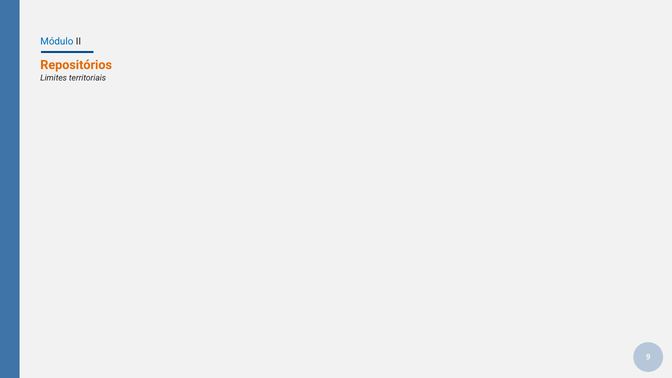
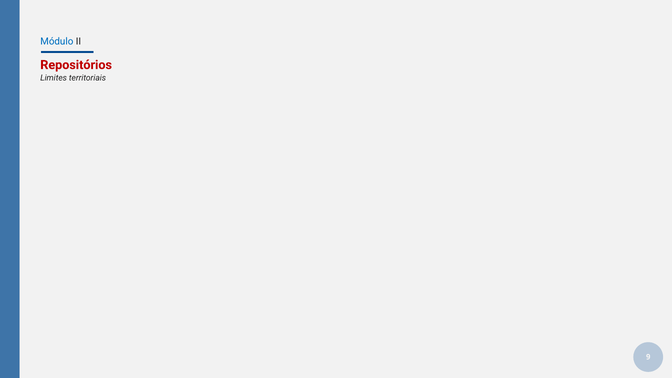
Repositórios colour: orange -> red
